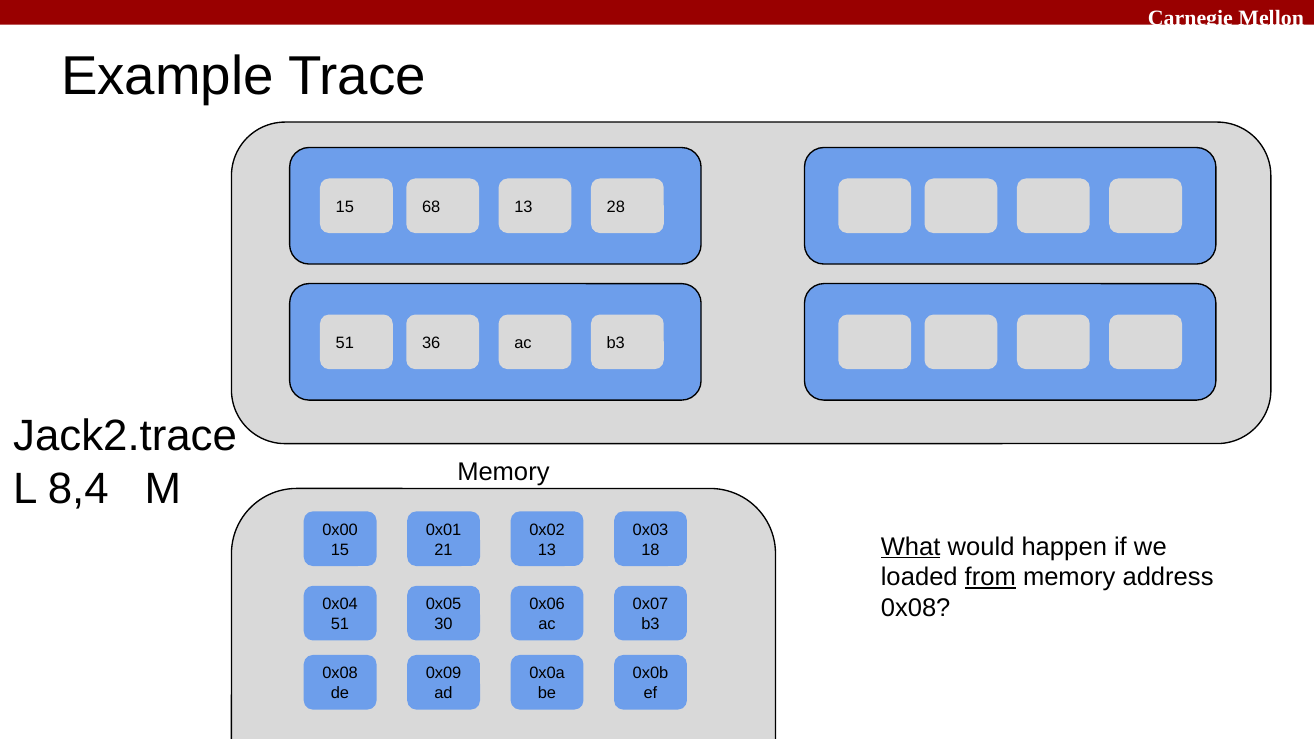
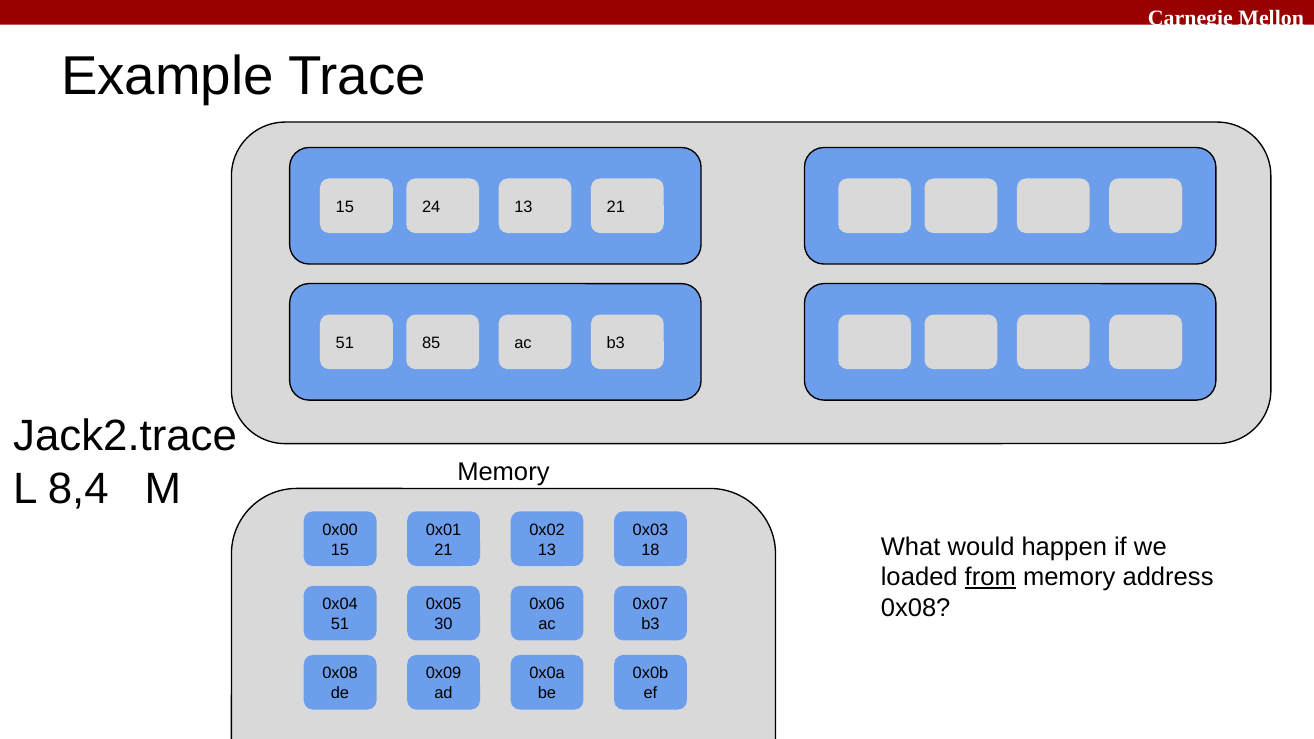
68: 68 -> 24
13 28: 28 -> 21
36: 36 -> 85
What underline: present -> none
